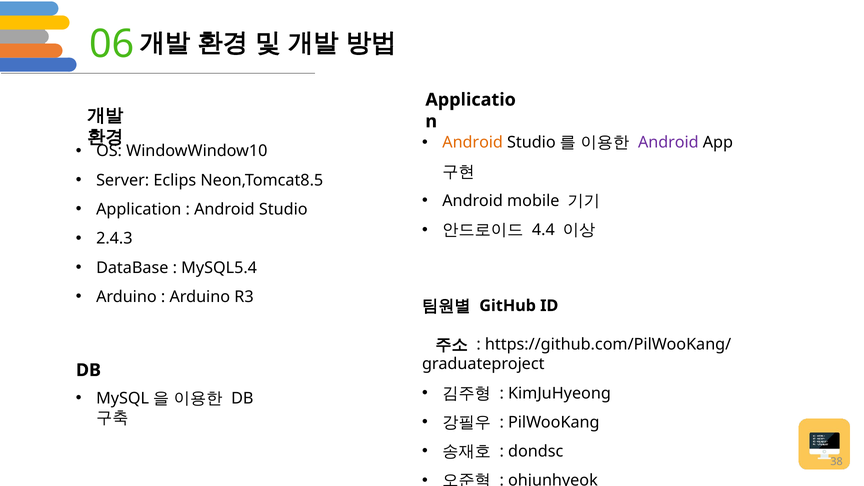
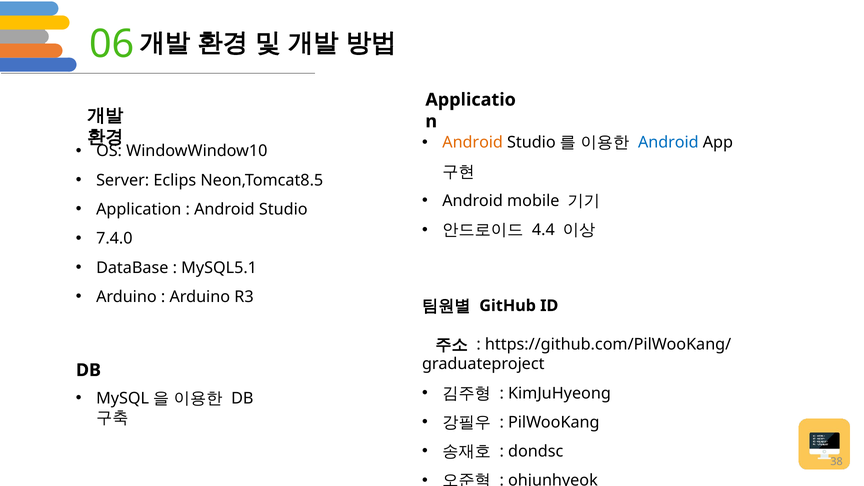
Android at (668, 143) colour: purple -> blue
2.4.3: 2.4.3 -> 7.4.0
MySQL5.4: MySQL5.4 -> MySQL5.1
